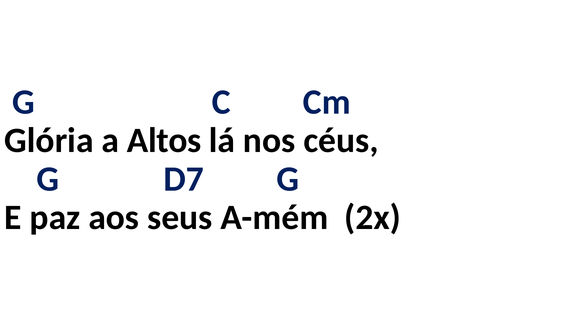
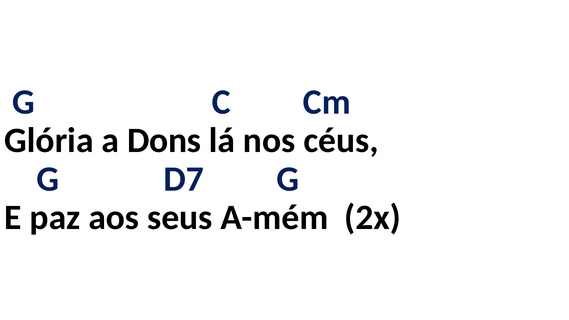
Altos: Altos -> Dons
